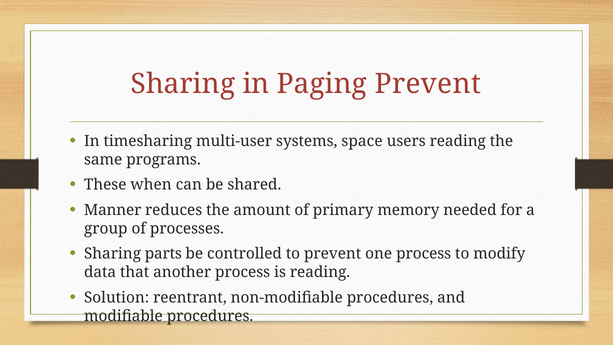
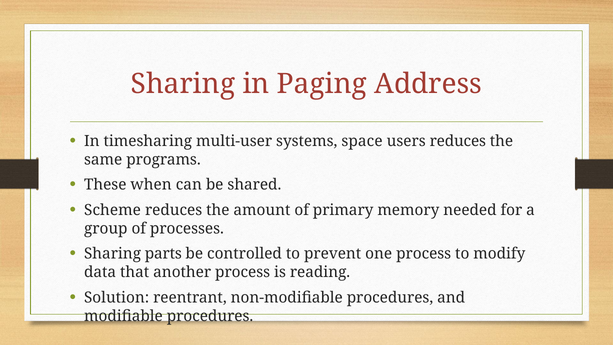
Paging Prevent: Prevent -> Address
users reading: reading -> reduces
Manner: Manner -> Scheme
